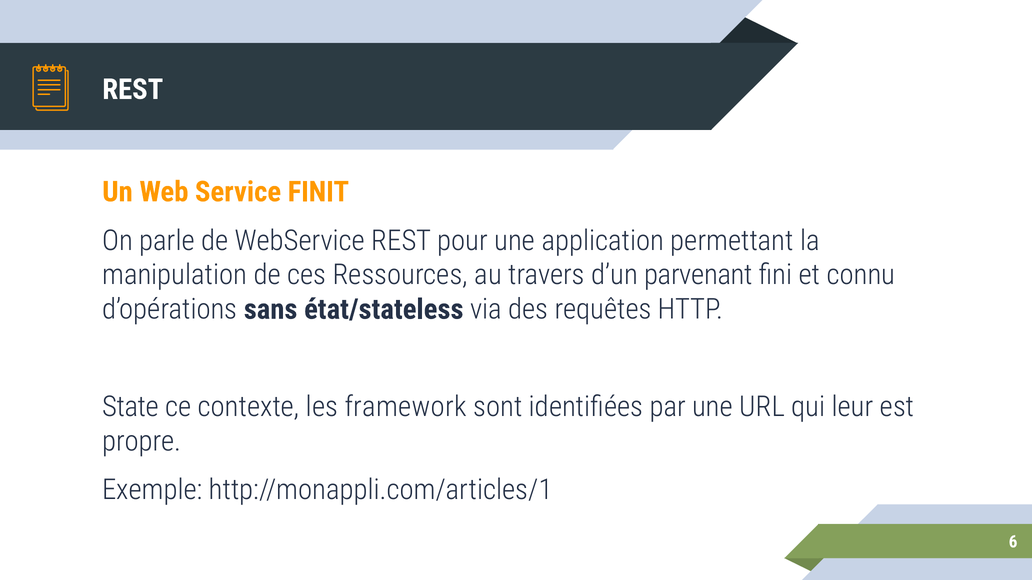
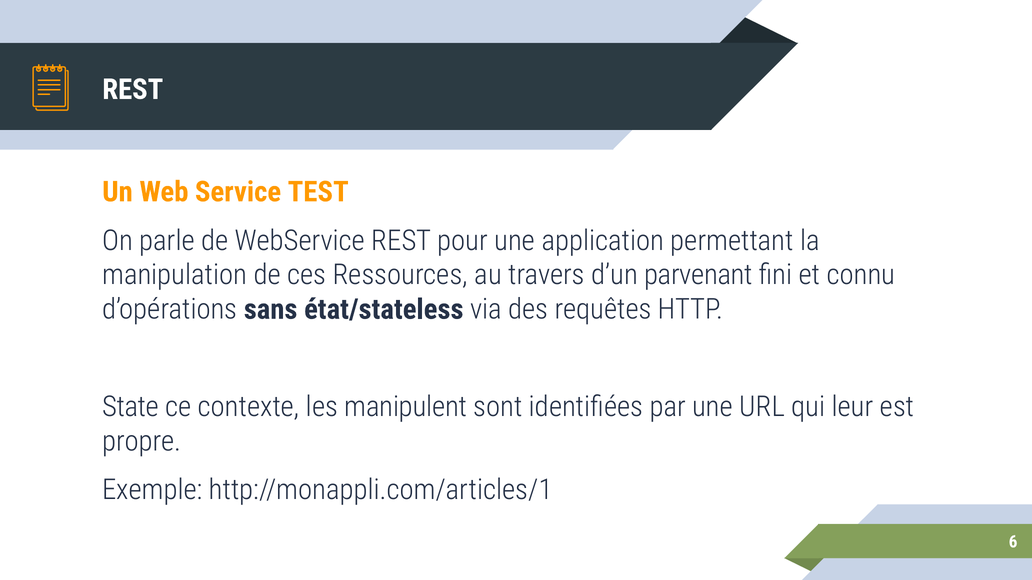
FINIT: FINIT -> TEST
framework: framework -> manipulent
